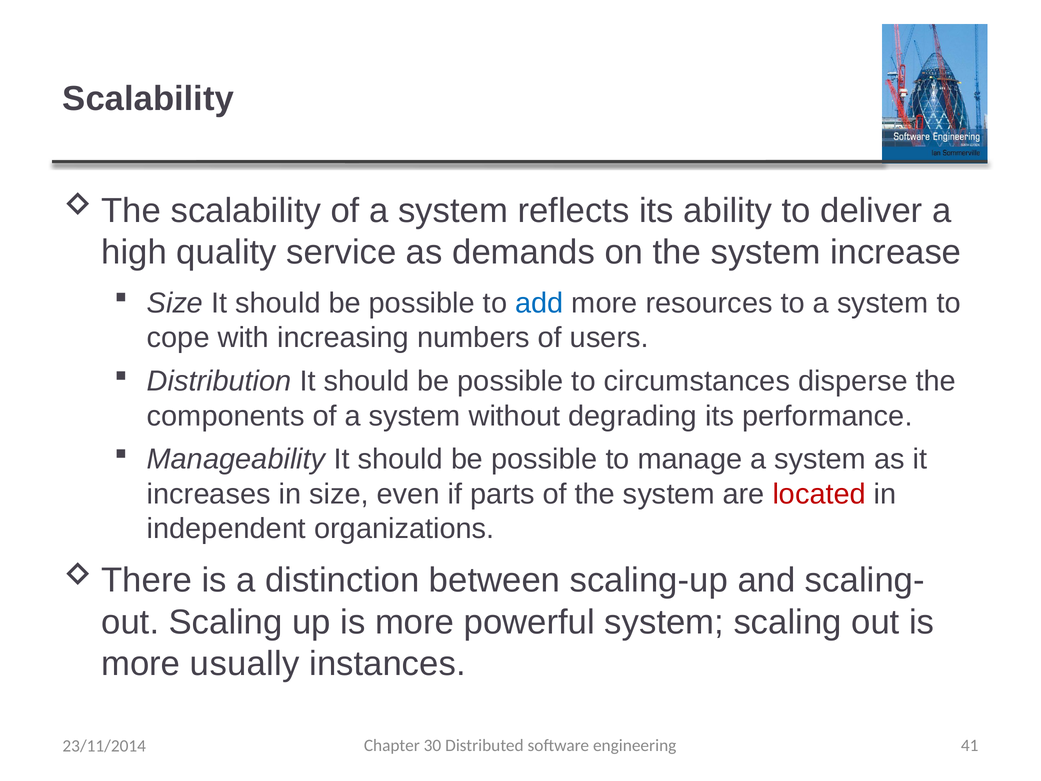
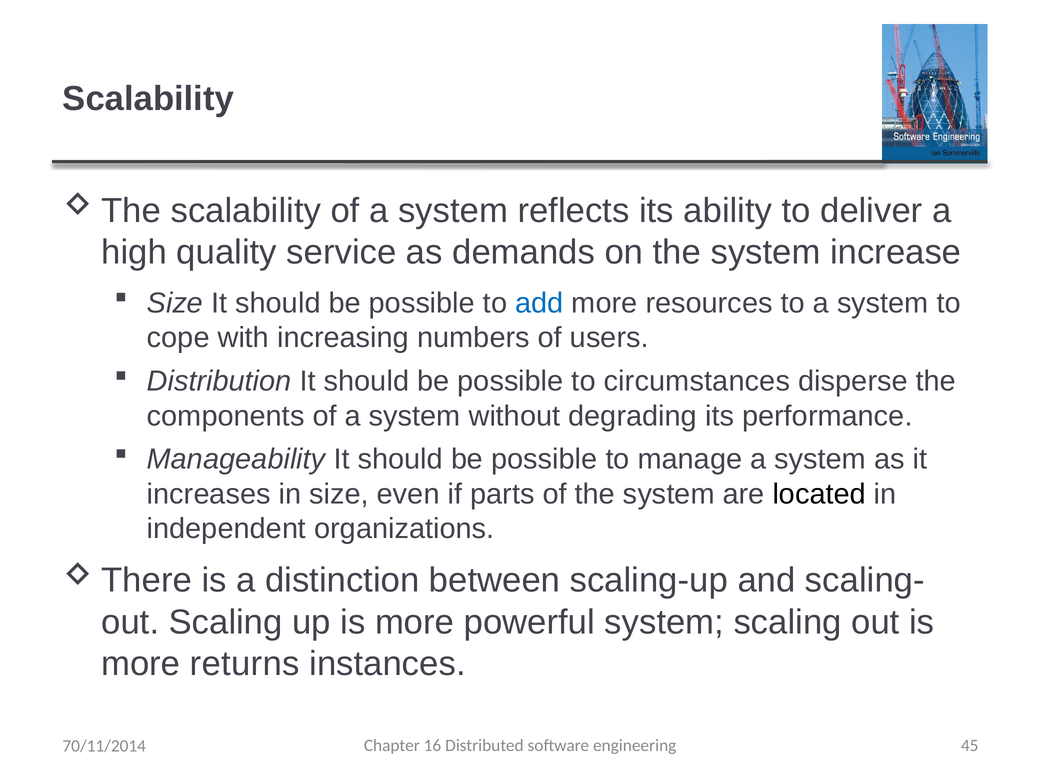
located colour: red -> black
usually: usually -> returns
30: 30 -> 16
41: 41 -> 45
23/11/2014: 23/11/2014 -> 70/11/2014
